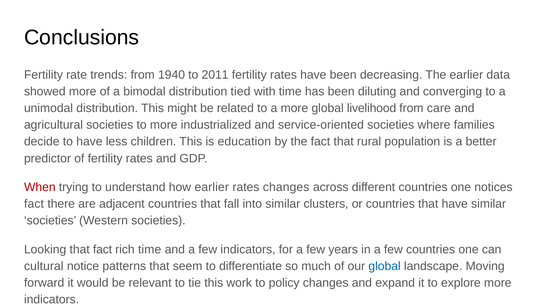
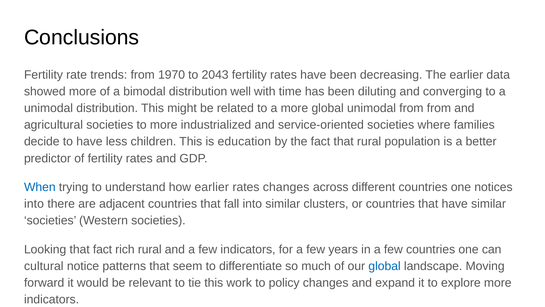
1940: 1940 -> 1970
2011: 2011 -> 2043
tied: tied -> well
global livelihood: livelihood -> unimodal
from care: care -> from
When colour: red -> blue
fact at (34, 204): fact -> into
rich time: time -> rural
